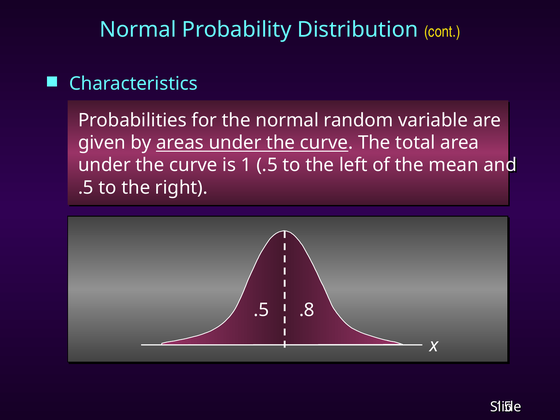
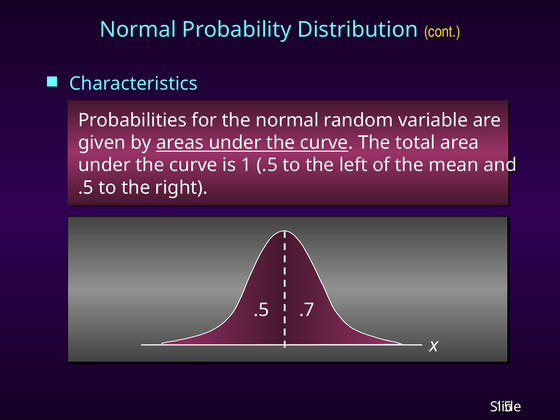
.8: .8 -> .7
